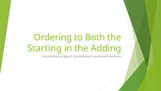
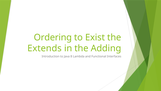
Both: Both -> Exist
Starting: Starting -> Extends
